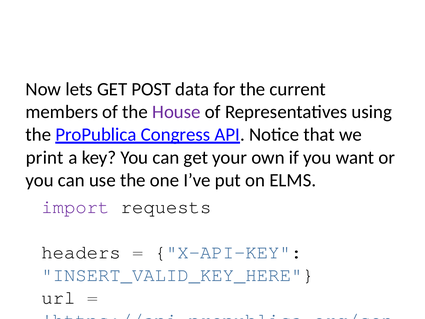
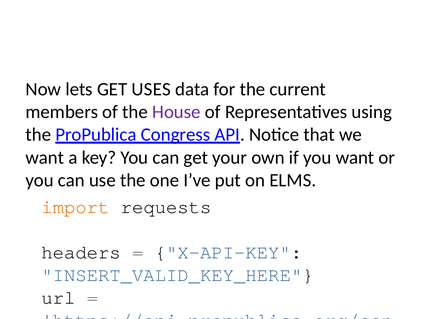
POST: POST -> USES
print at (45, 158): print -> want
import colour: purple -> orange
